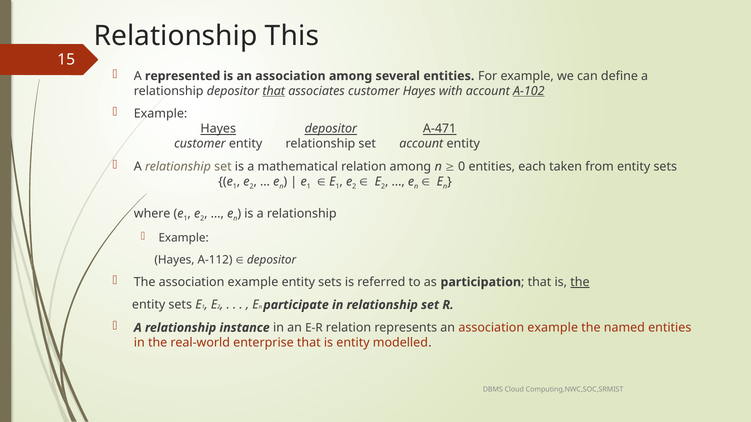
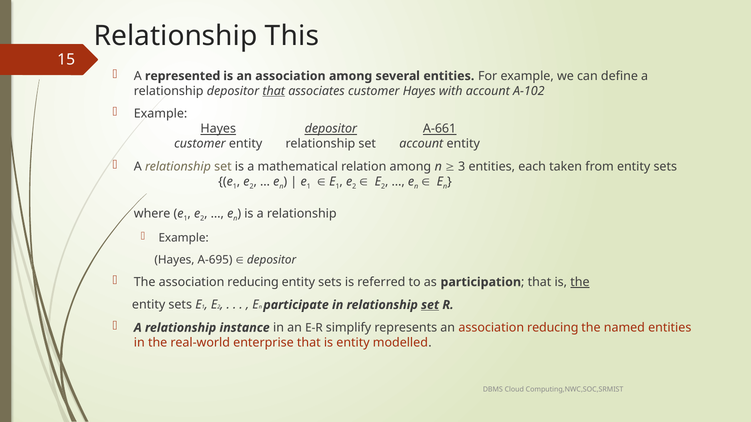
A-102 underline: present -> none
A-471: A-471 -> A-661
0: 0 -> 3
A-112: A-112 -> A-695
The association example: example -> reducing
set at (430, 305) underline: none -> present
E-R relation: relation -> simplify
an association example: example -> reducing
